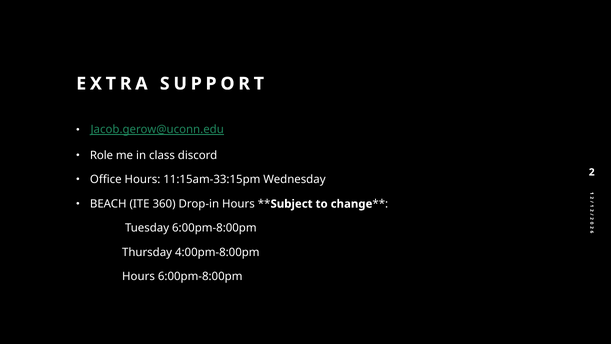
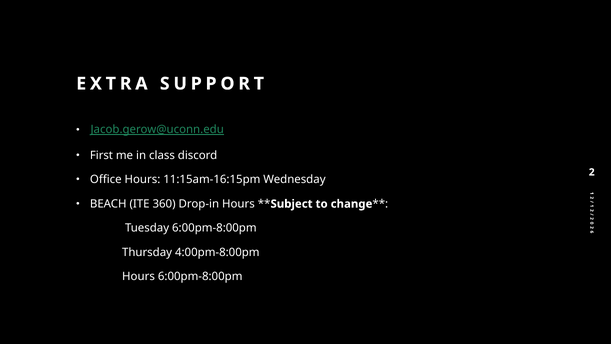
Role: Role -> First
11:15am-33:15pm: 11:15am-33:15pm -> 11:15am-16:15pm
